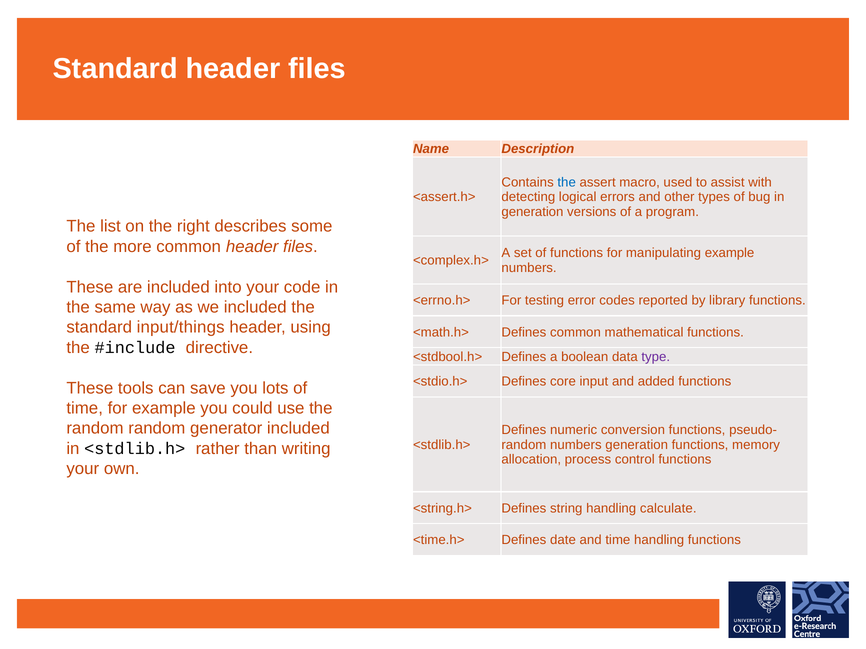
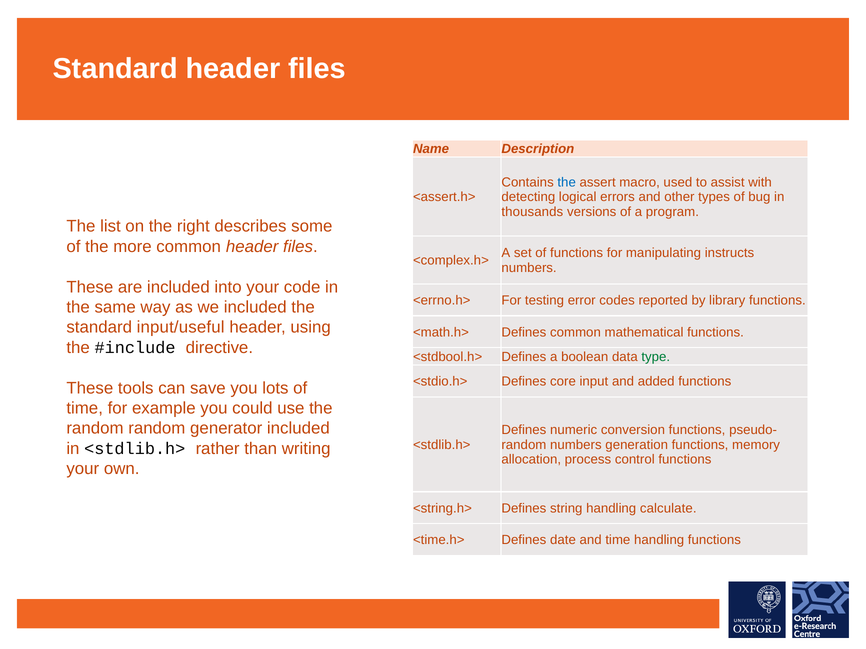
generation at (532, 212): generation -> thousands
manipulating example: example -> instructs
input/things: input/things -> input/useful
type colour: purple -> green
